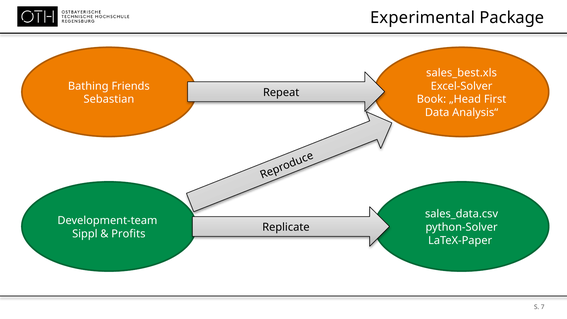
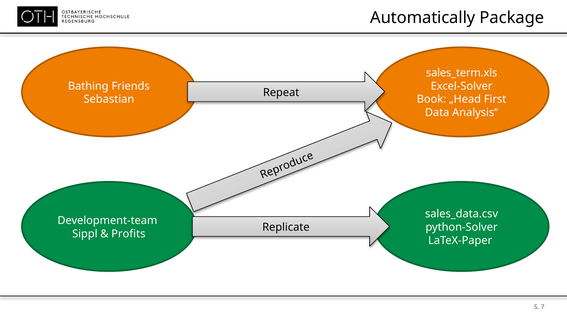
Experimental: Experimental -> Automatically
sales_best.xls: sales_best.xls -> sales_term.xls
